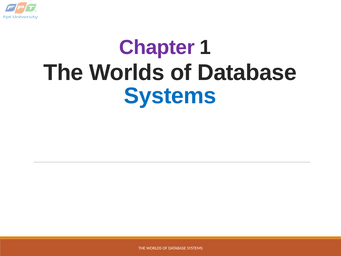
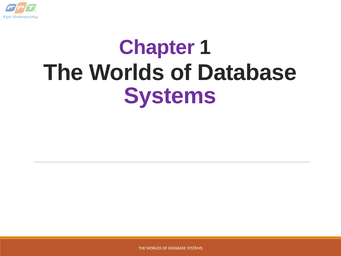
Systems at (170, 96) colour: blue -> purple
